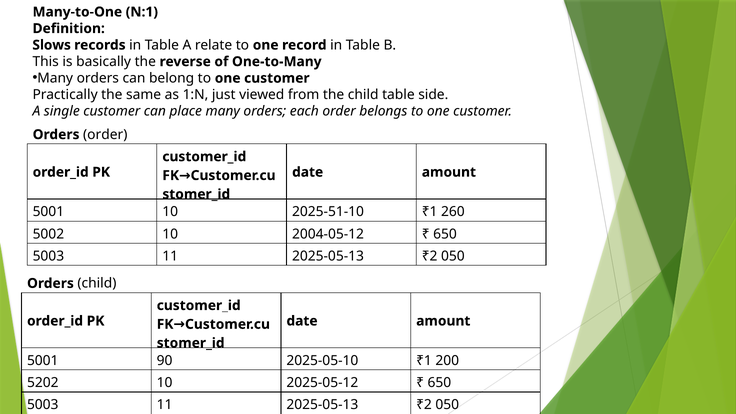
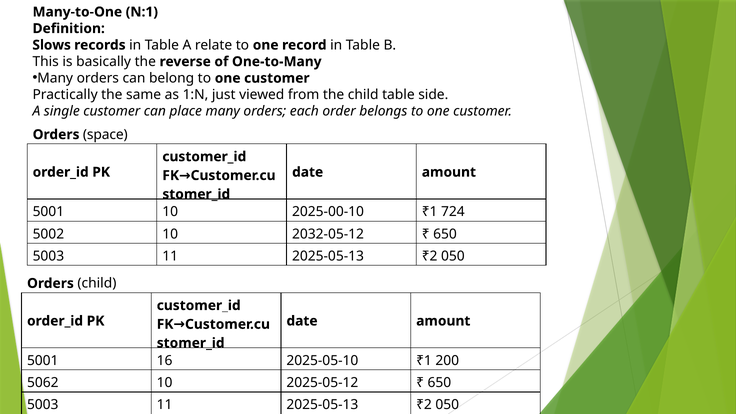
Orders order: order -> space
2025-51-10: 2025-51-10 -> 2025-00-10
260: 260 -> 724
2004-05-12: 2004-05-12 -> 2032-05-12
90: 90 -> 16
5202: 5202 -> 5062
